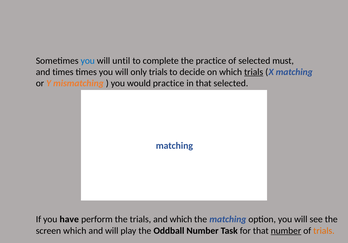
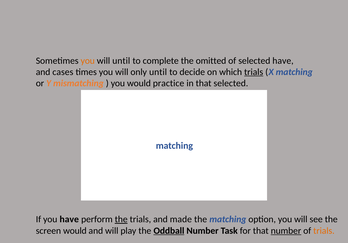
you at (88, 61) colour: blue -> orange
the practice: practice -> omitted
selected must: must -> have
and times: times -> cases
only trials: trials -> until
the at (121, 220) underline: none -> present
and which: which -> made
screen which: which -> would
Oddball underline: none -> present
